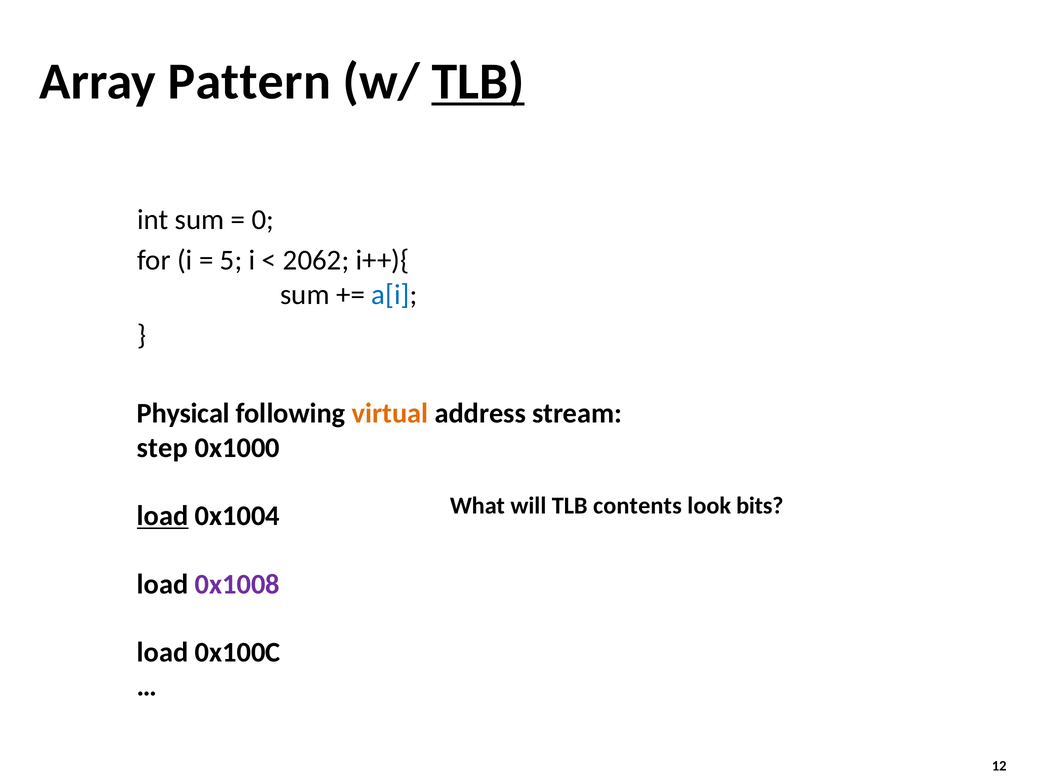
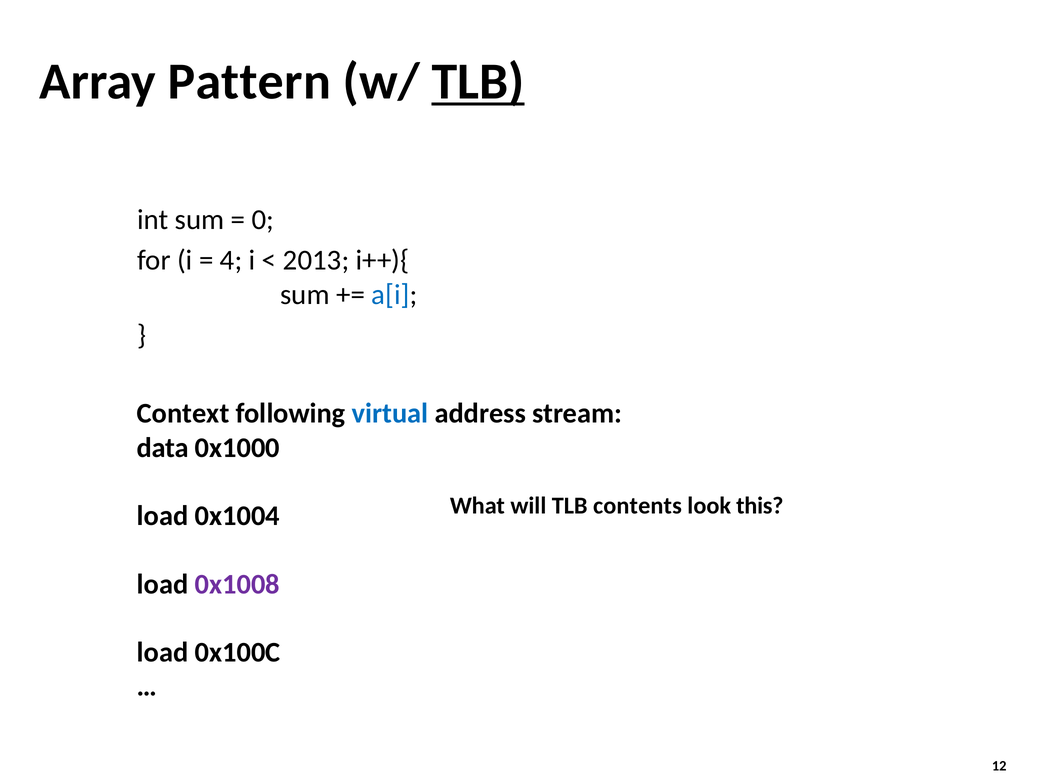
5: 5 -> 4
2062: 2062 -> 2013
Physical: Physical -> Context
virtual colour: orange -> blue
step: step -> data
bits: bits -> this
load at (163, 516) underline: present -> none
